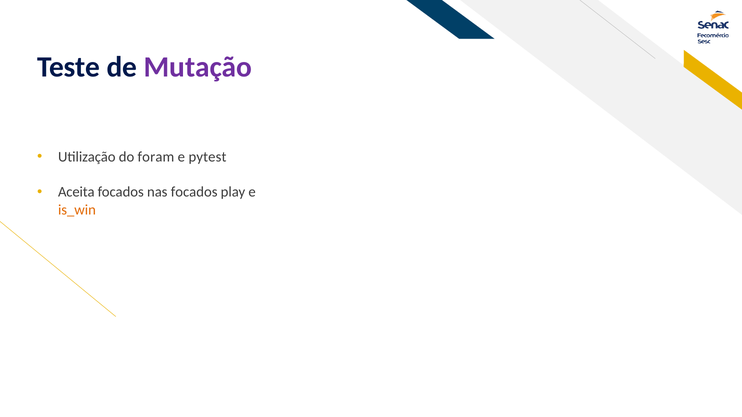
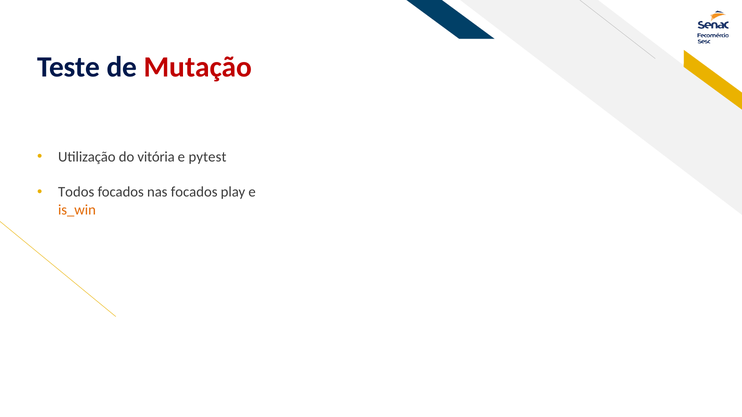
Mutação colour: purple -> red
foram: foram -> vitória
Aceita: Aceita -> Todos
